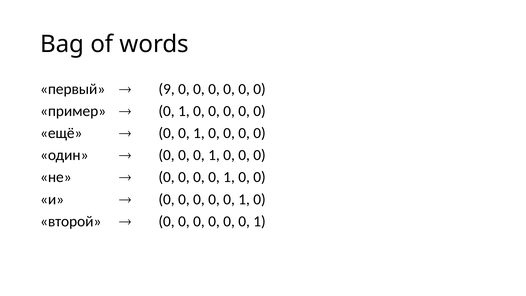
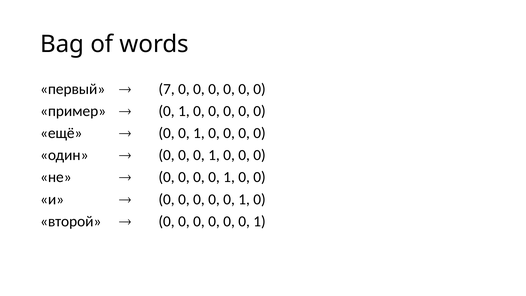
9: 9 -> 7
